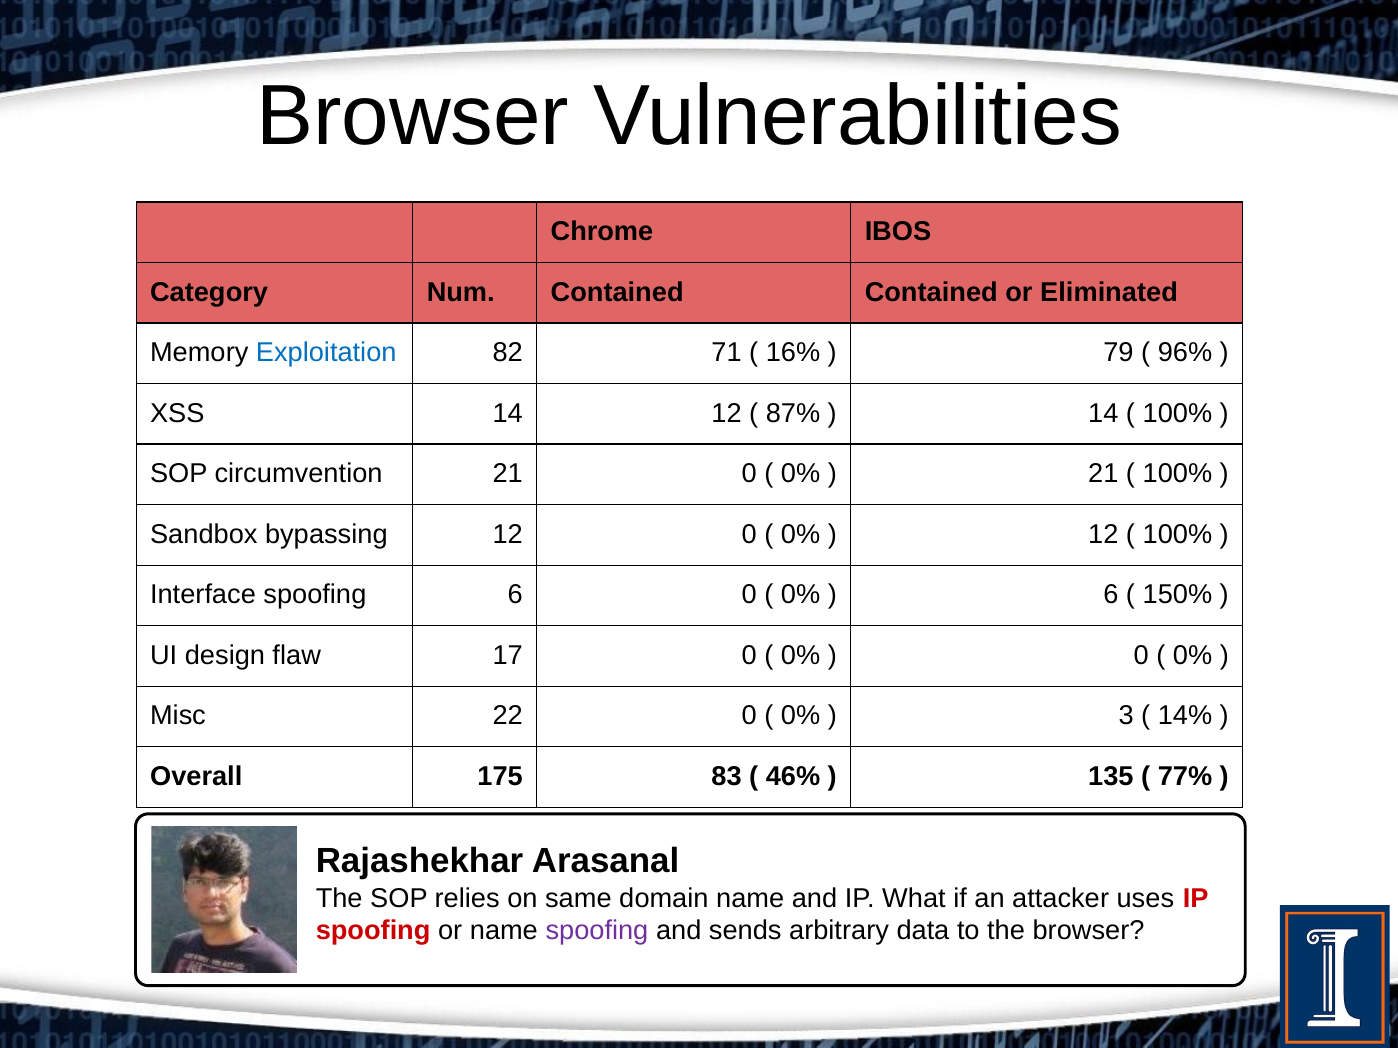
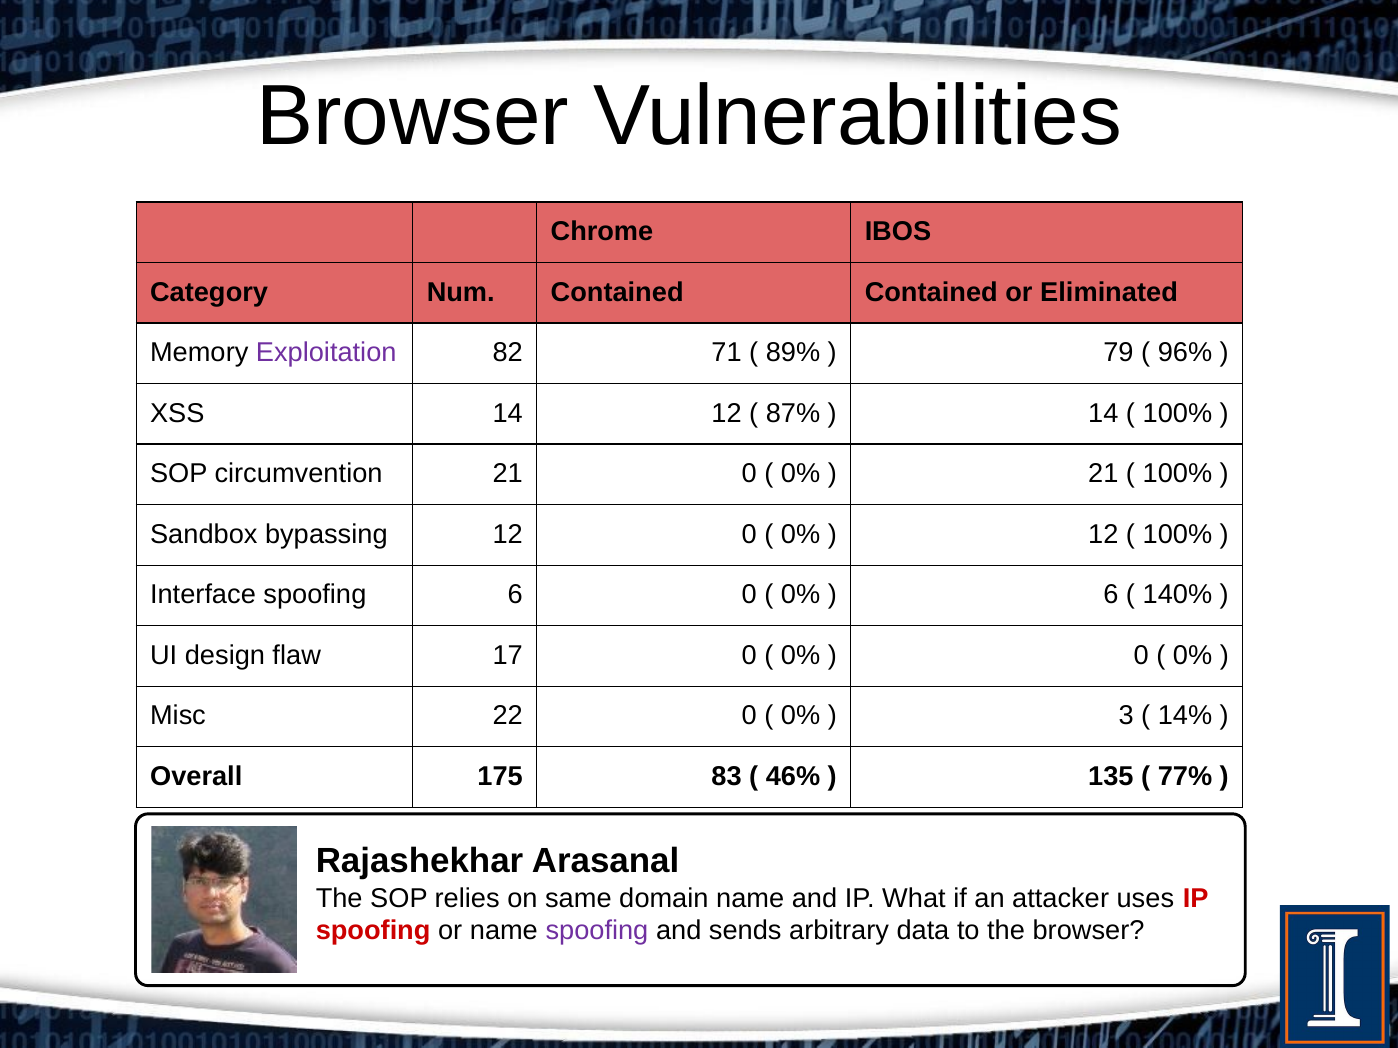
Exploitation colour: blue -> purple
16%: 16% -> 89%
150%: 150% -> 140%
